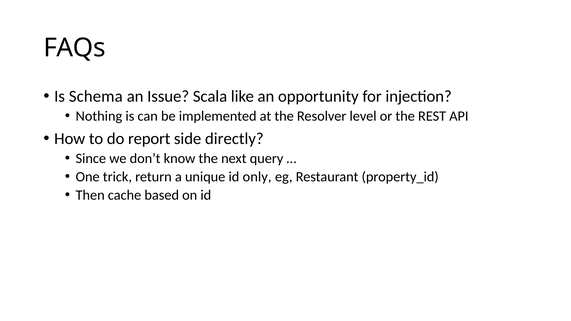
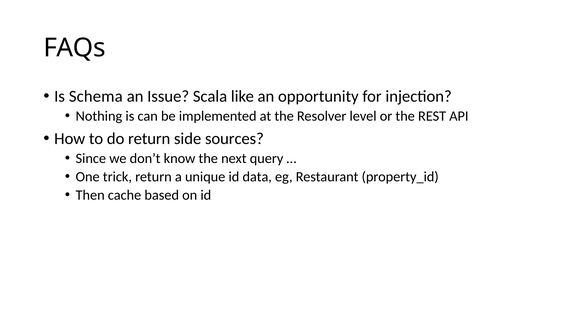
do report: report -> return
directly: directly -> sources
only: only -> data
